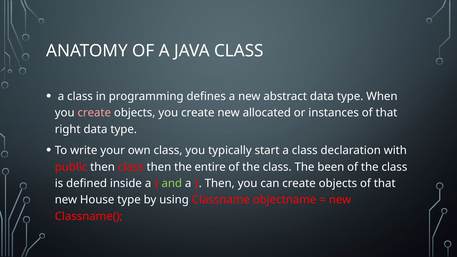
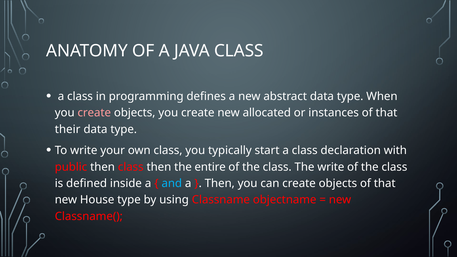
right: right -> their
The been: been -> write
and colour: light green -> light blue
